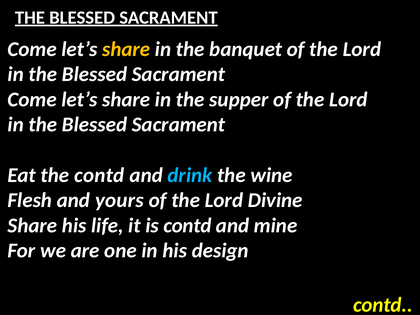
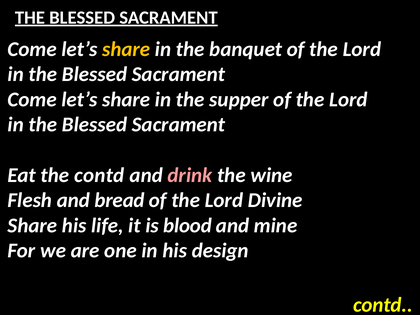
drink colour: light blue -> pink
yours: yours -> bread
is contd: contd -> blood
